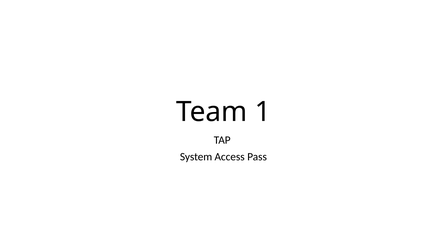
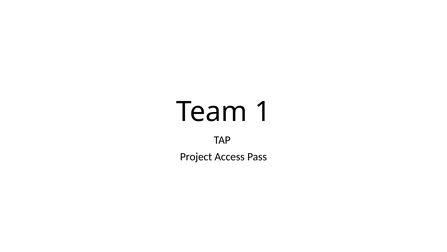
System: System -> Project
